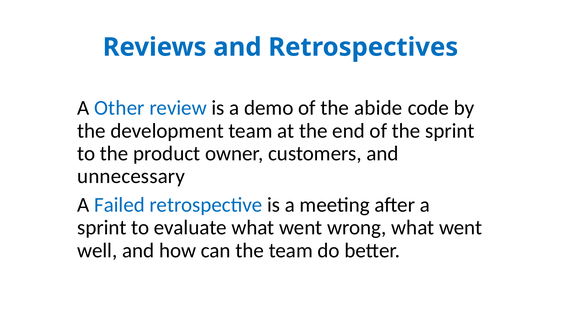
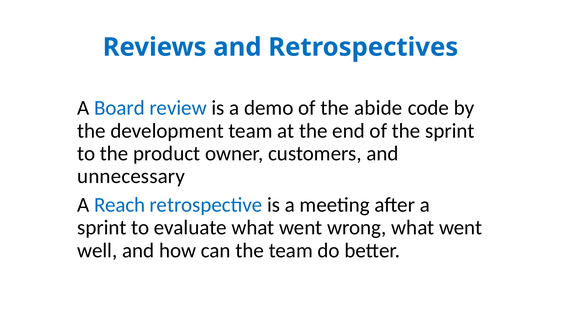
Other: Other -> Board
Failed: Failed -> Reach
